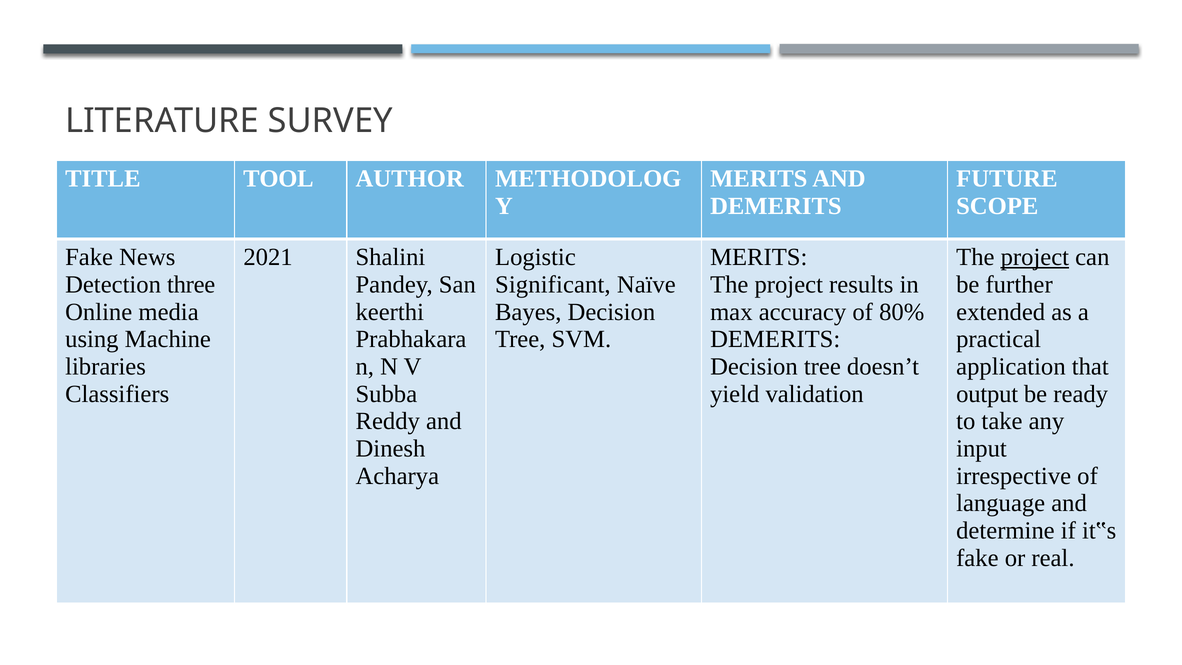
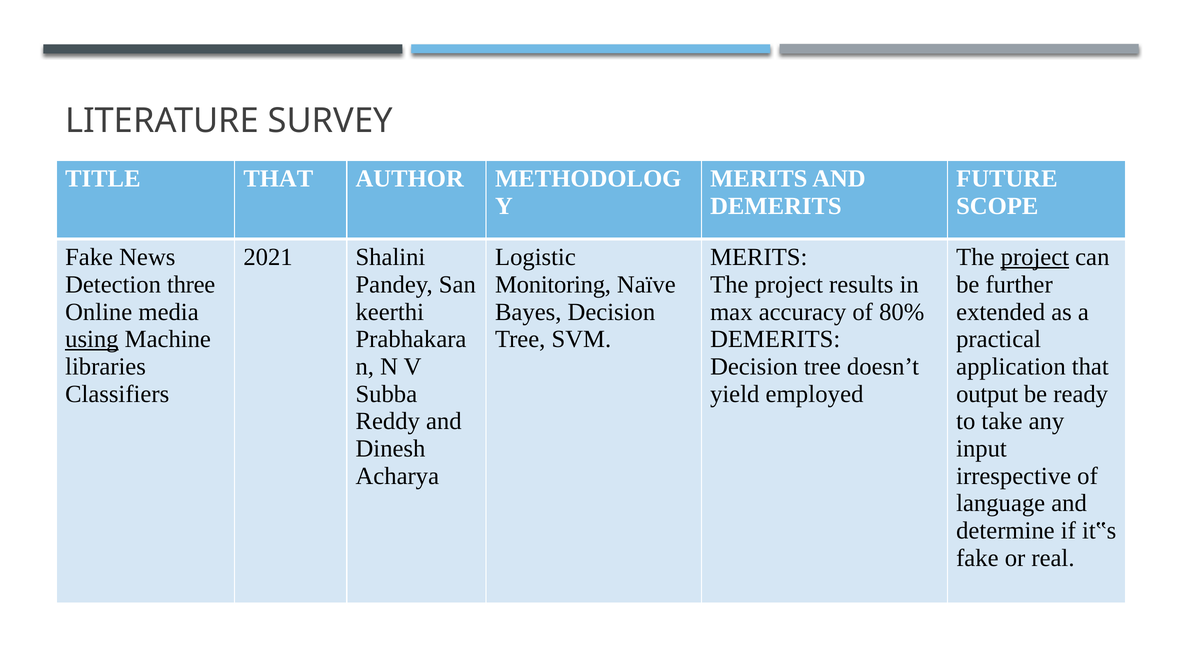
TITLE TOOL: TOOL -> THAT
Significant: Significant -> Monitoring
using underline: none -> present
validation: validation -> employed
